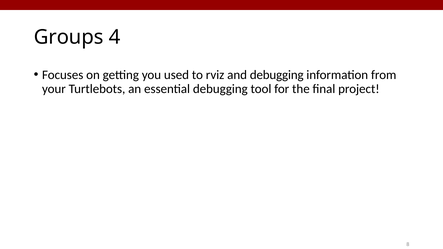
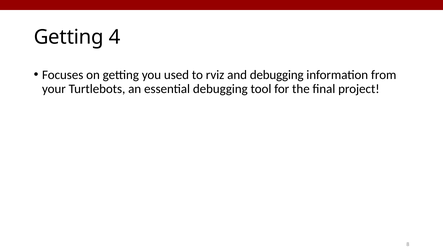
Groups at (69, 37): Groups -> Getting
